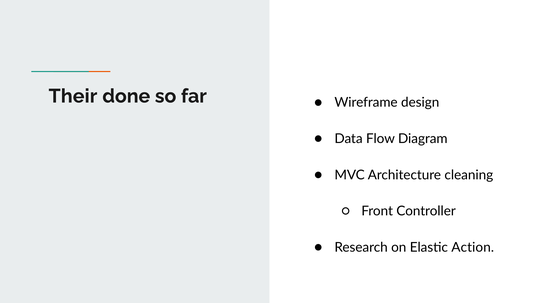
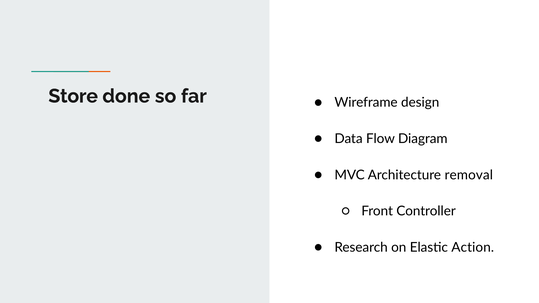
Their: Their -> Store
cleaning: cleaning -> removal
